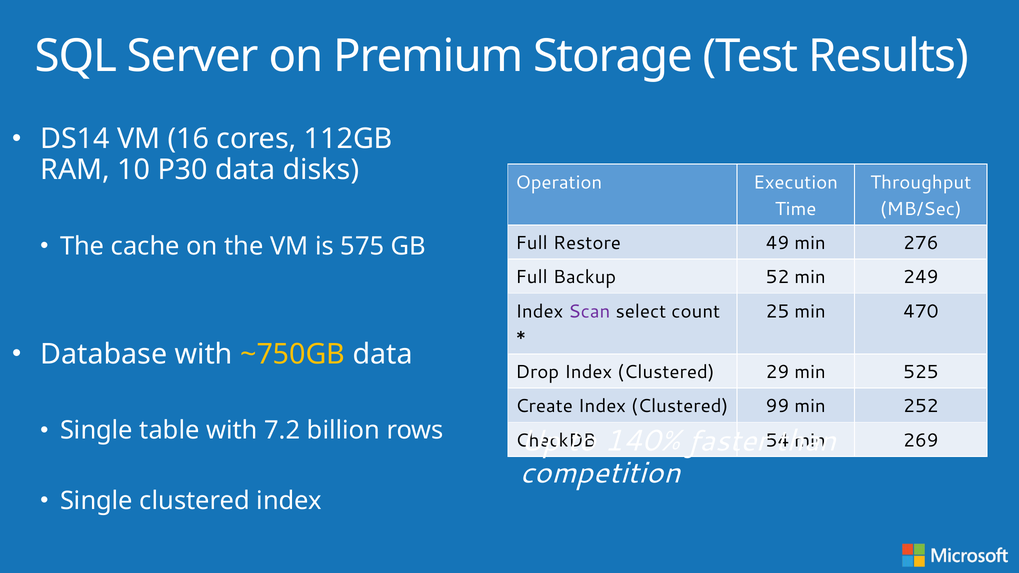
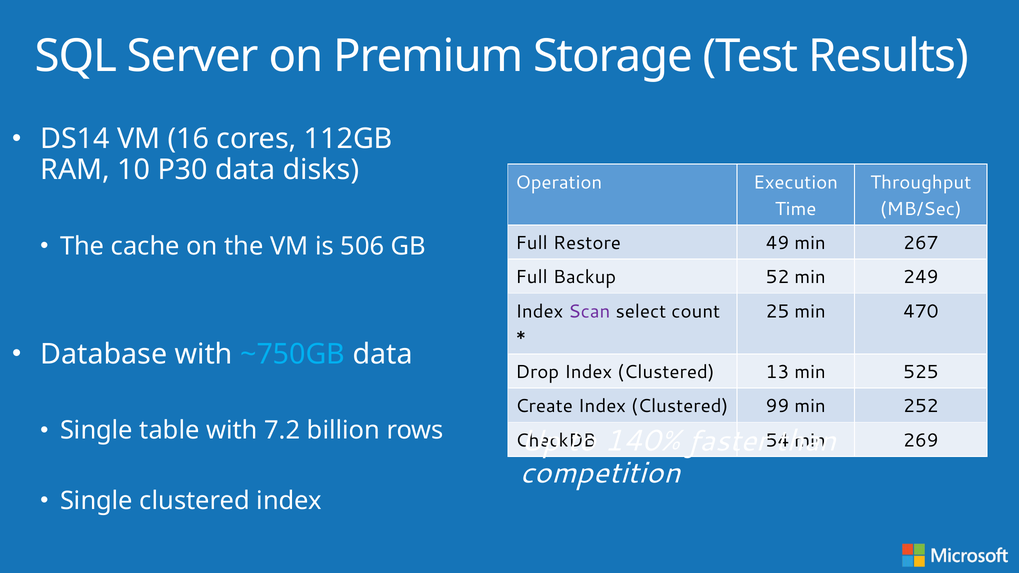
575: 575 -> 506
276: 276 -> 267
~750GB colour: yellow -> light blue
29: 29 -> 13
